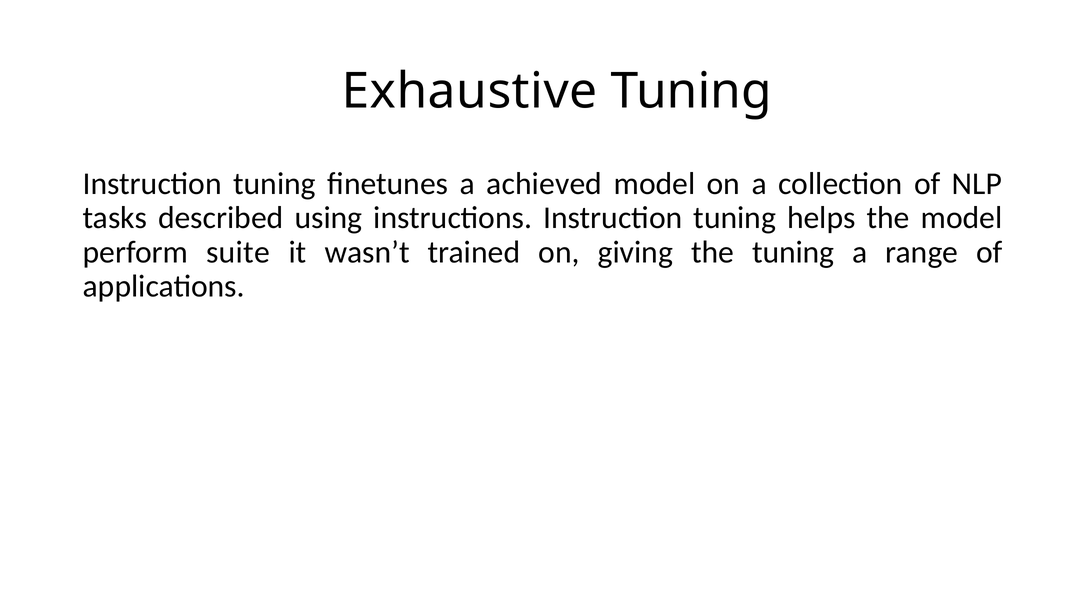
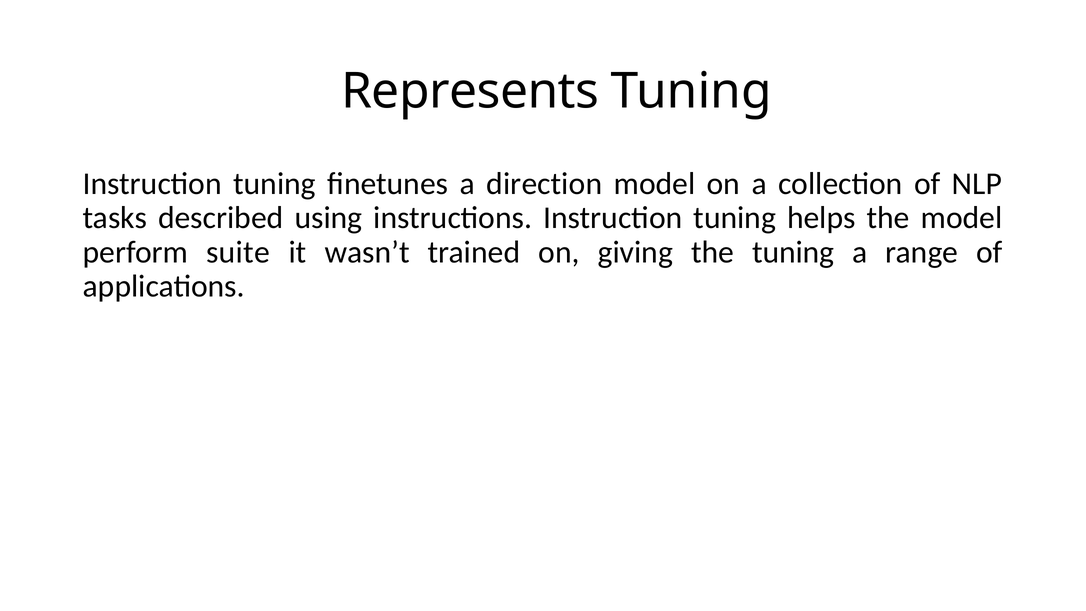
Exhaustive: Exhaustive -> Represents
achieved: achieved -> direction
